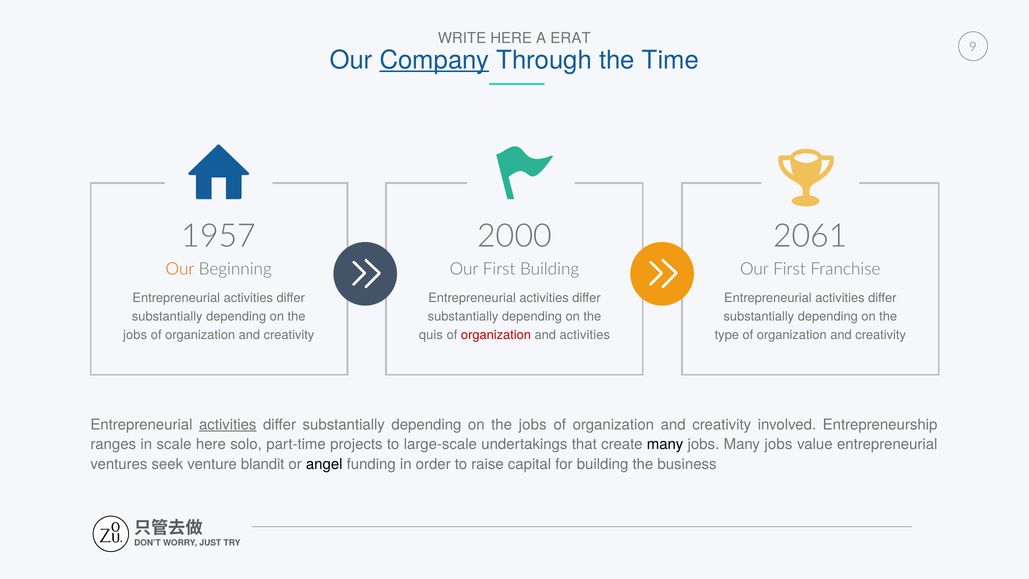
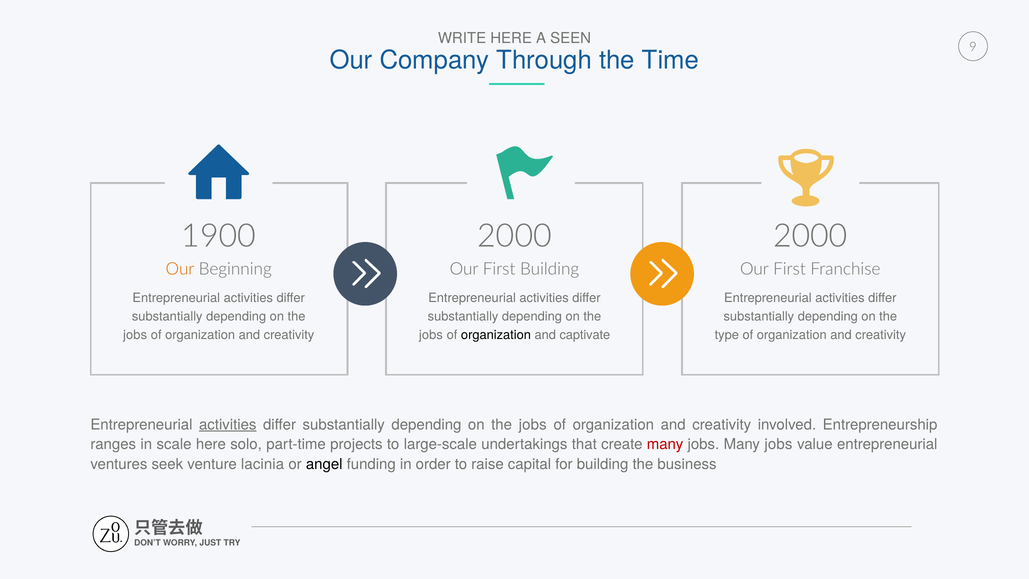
ERAT: ERAT -> SEEN
Company underline: present -> none
1957: 1957 -> 1900
2000 2061: 2061 -> 2000
quis at (431, 335): quis -> jobs
organization at (496, 335) colour: red -> black
and activities: activities -> captivate
many at (665, 444) colour: black -> red
blandit: blandit -> lacinia
